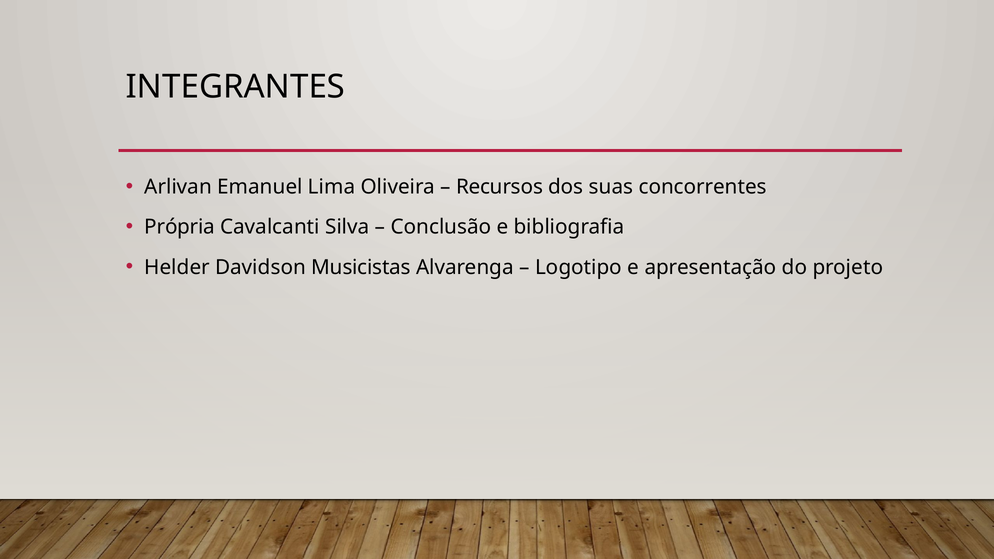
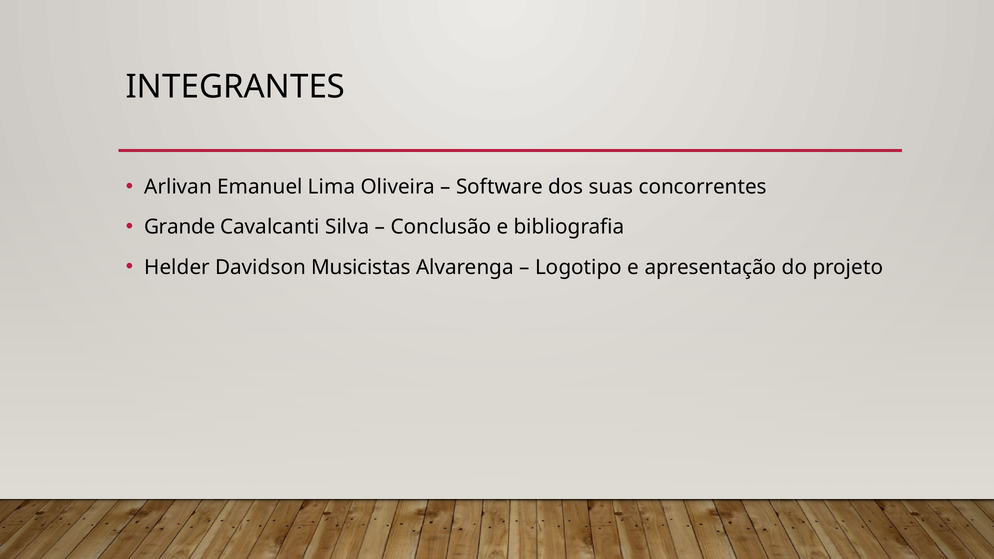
Recursos: Recursos -> Software
Própria: Própria -> Grande
